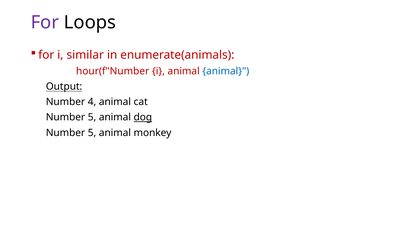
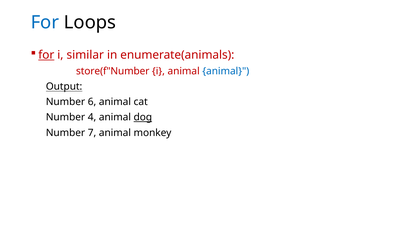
For at (45, 22) colour: purple -> blue
for at (46, 55) underline: none -> present
hour(f"Number: hour(f"Number -> store(f"Number
4: 4 -> 6
5 at (92, 118): 5 -> 4
5 at (92, 133): 5 -> 7
